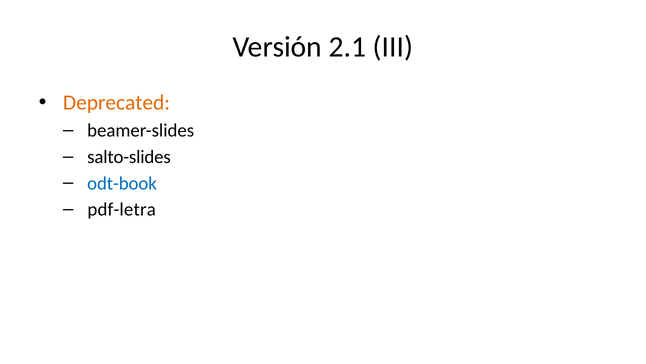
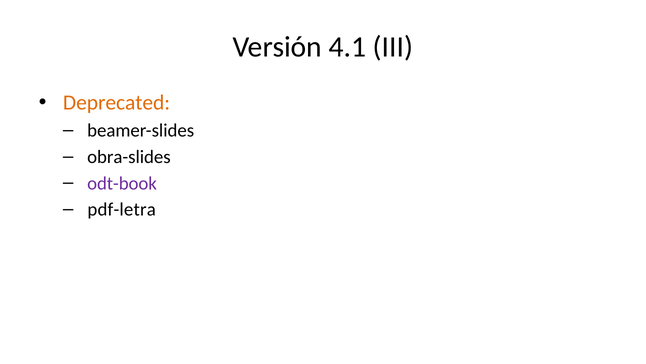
2.1: 2.1 -> 4.1
salto-slides: salto-slides -> obra-slides
odt-book colour: blue -> purple
